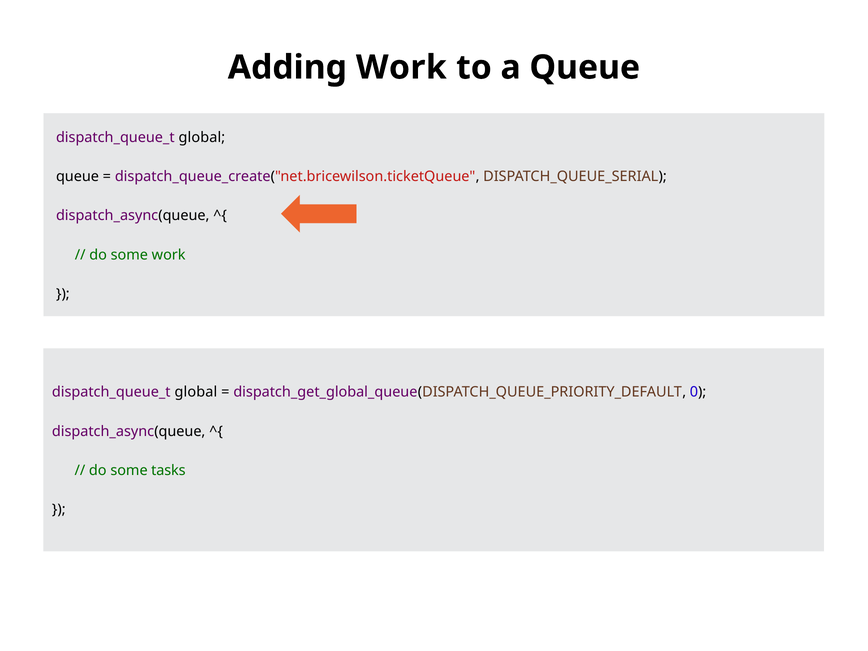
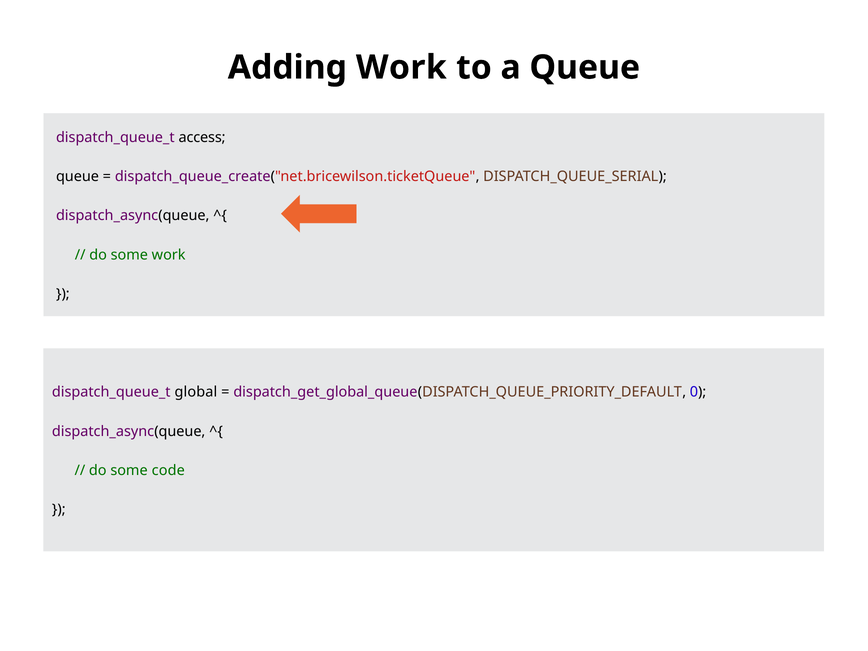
global at (202, 138): global -> access
tasks: tasks -> code
